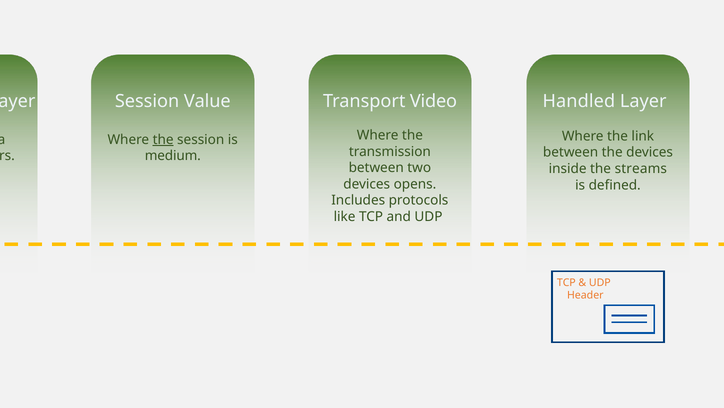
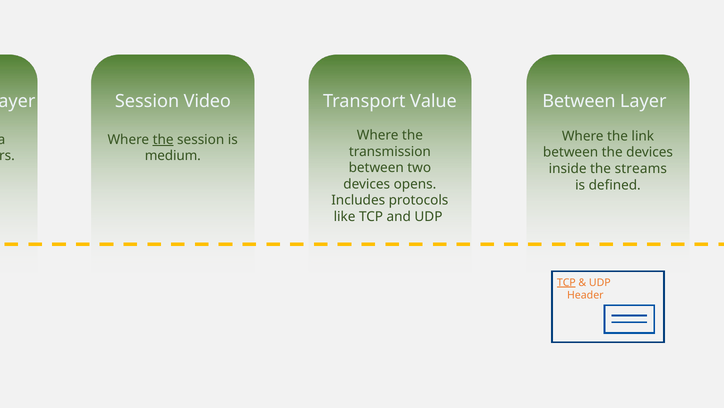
Value: Value -> Video
Video: Video -> Value
Handled at (579, 101): Handled -> Between
TCP at (566, 282) underline: none -> present
